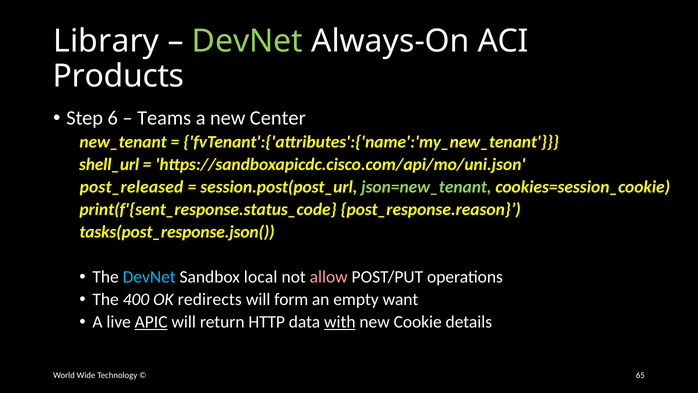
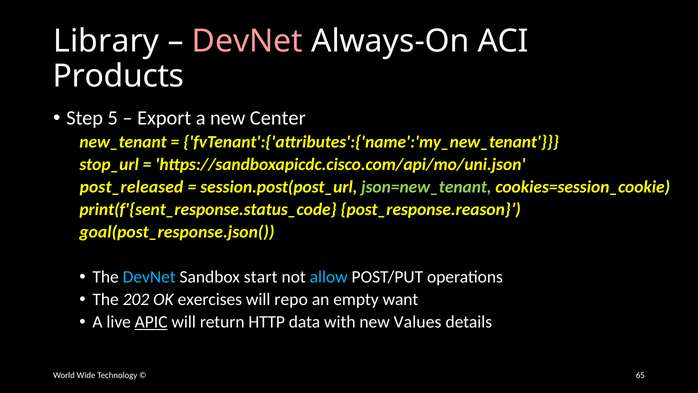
DevNet at (247, 41) colour: light green -> pink
6: 6 -> 5
Teams: Teams -> Export
shell_url: shell_url -> stop_url
tasks(post_response.json(: tasks(post_response.json( -> goal(post_response.json(
local: local -> start
allow colour: pink -> light blue
400: 400 -> 202
redirects: redirects -> exercises
form: form -> repo
with underline: present -> none
Cookie: Cookie -> Values
